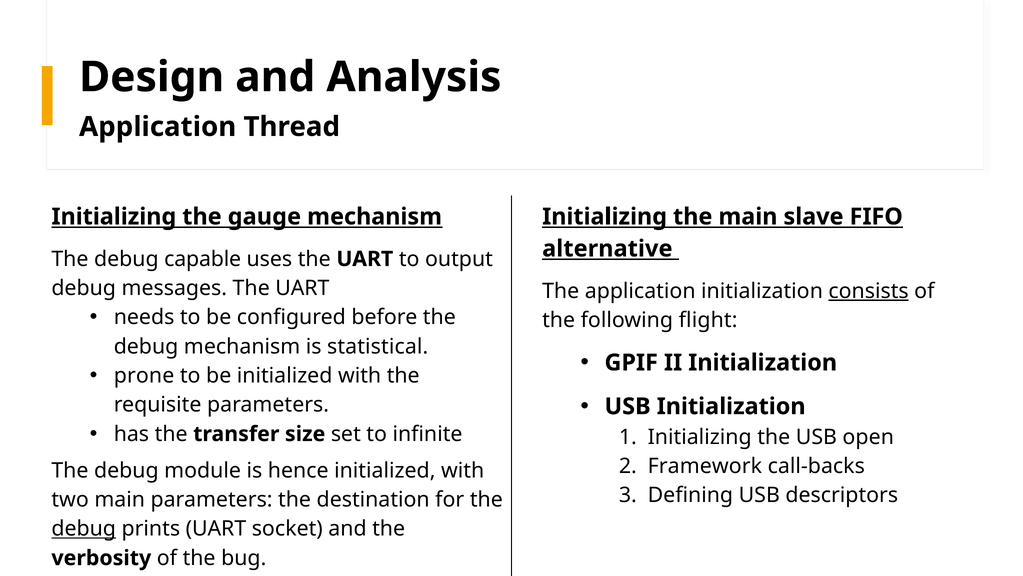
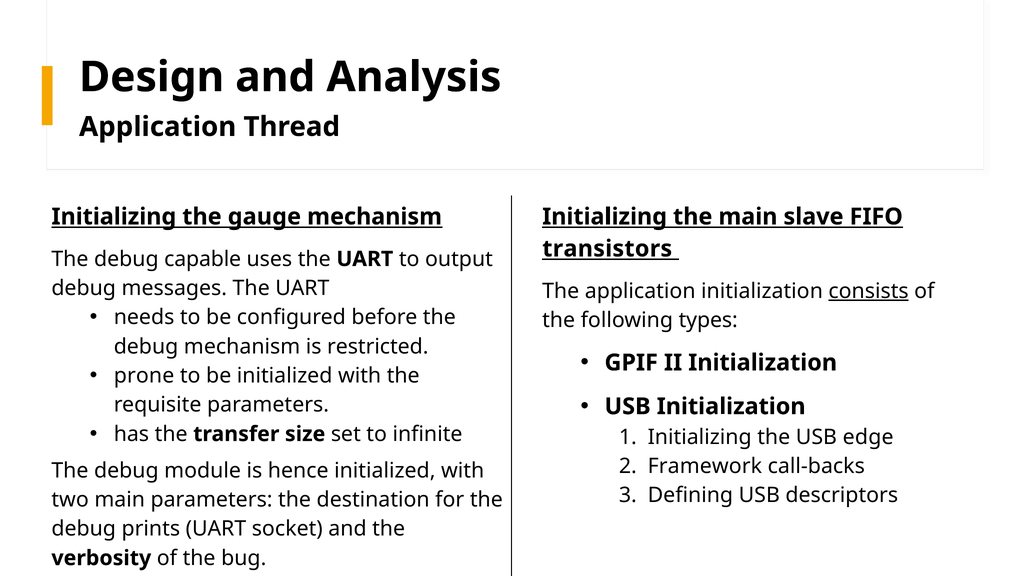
alternative: alternative -> transistors
flight: flight -> types
statistical: statistical -> restricted
open: open -> edge
debug at (84, 528) underline: present -> none
